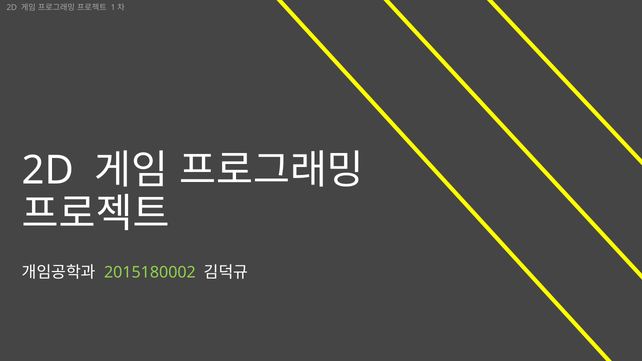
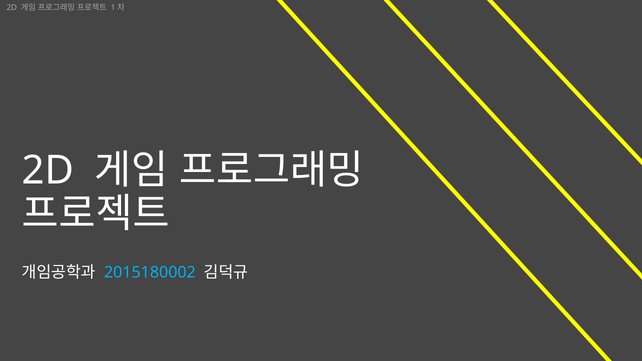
2015180002 colour: light green -> light blue
